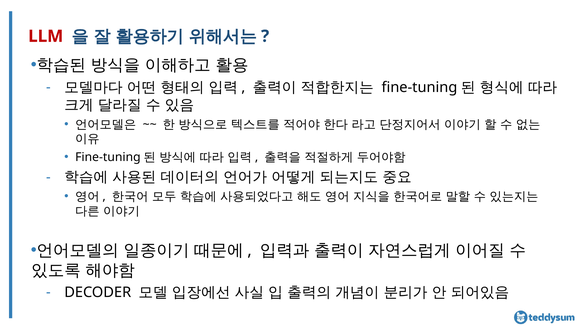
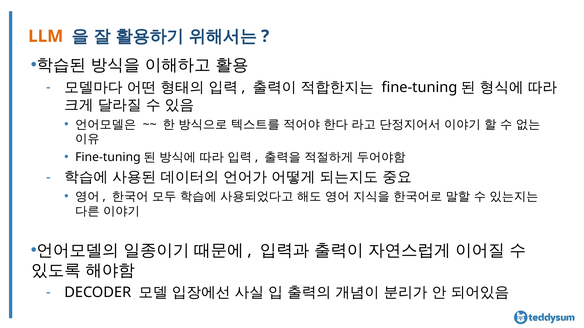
LLM colour: red -> orange
